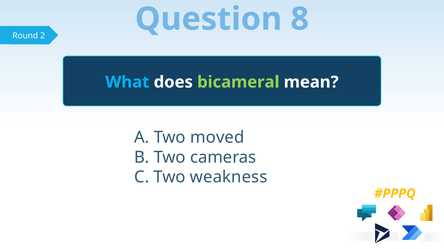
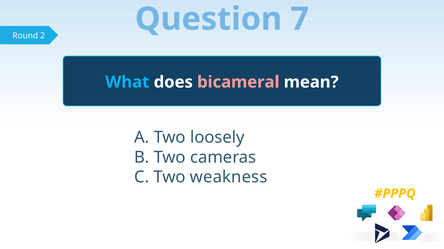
8: 8 -> 7
bicameral colour: light green -> pink
moved: moved -> loosely
